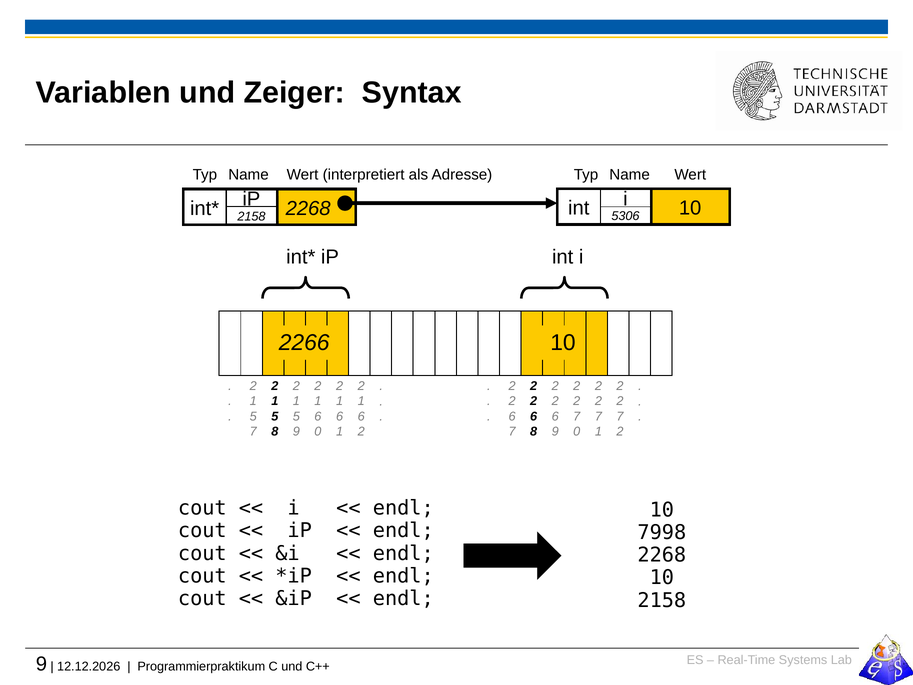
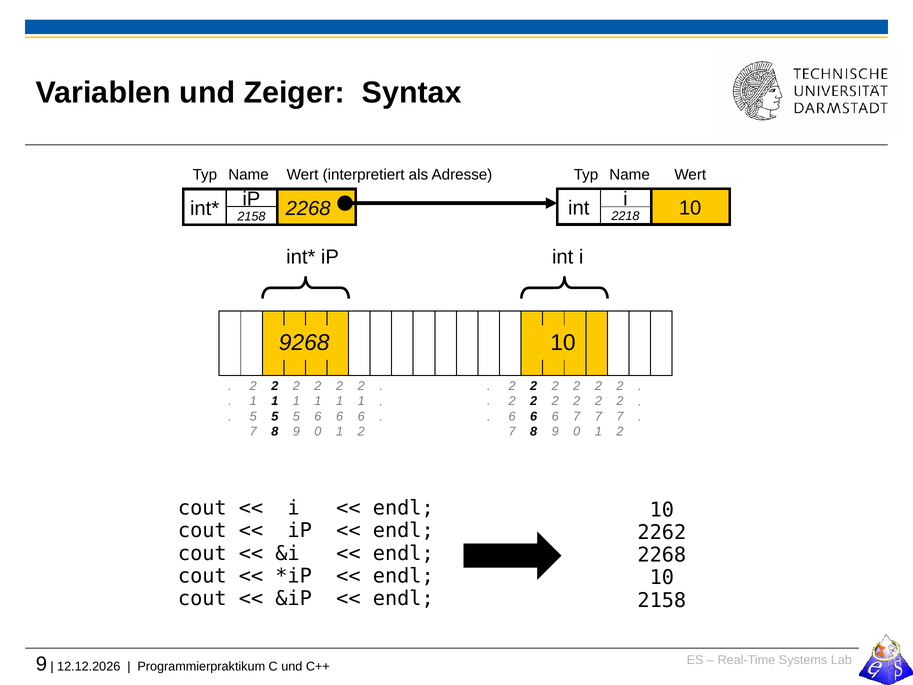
5306: 5306 -> 2218
2266: 2266 -> 9268
7998: 7998 -> 2262
